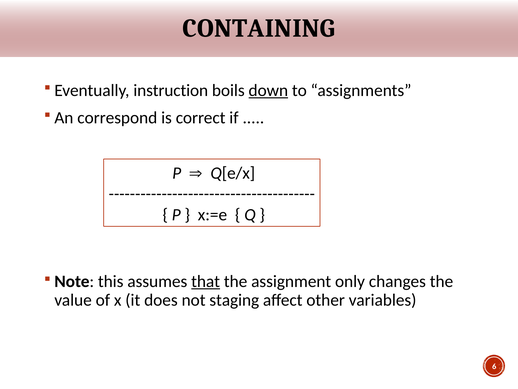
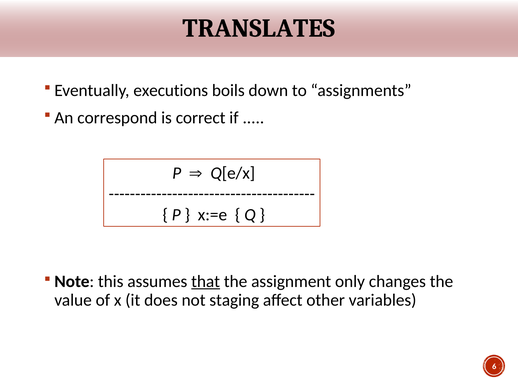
CONTAINING: CONTAINING -> TRANSLATES
instruction: instruction -> executions
down underline: present -> none
